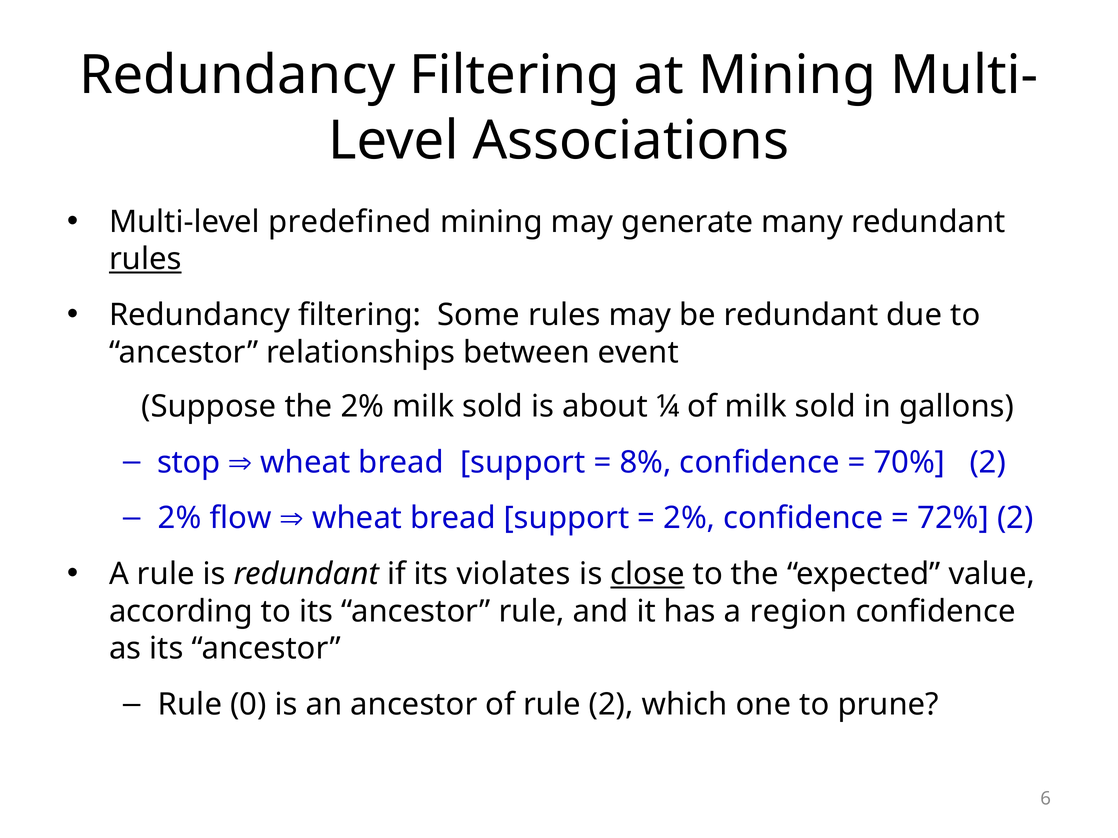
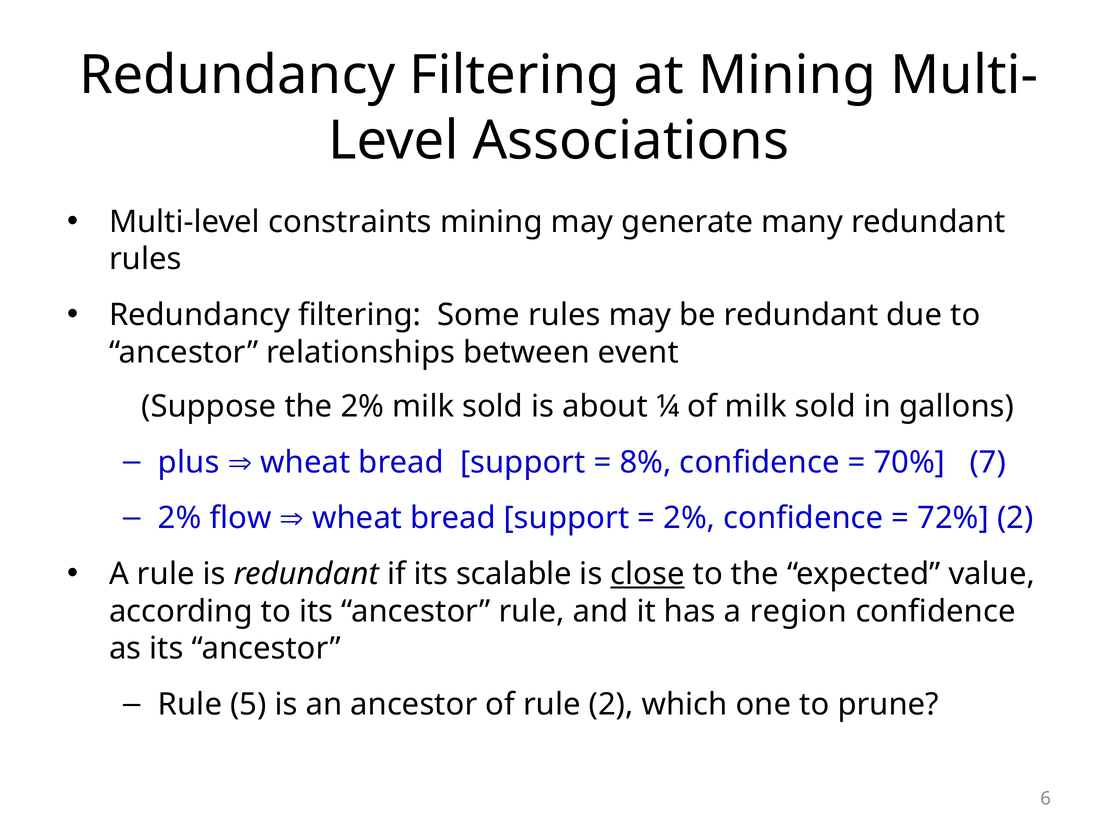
predefined: predefined -> constraints
rules at (145, 259) underline: present -> none
stop: stop -> plus
70% 2: 2 -> 7
violates: violates -> scalable
0: 0 -> 5
